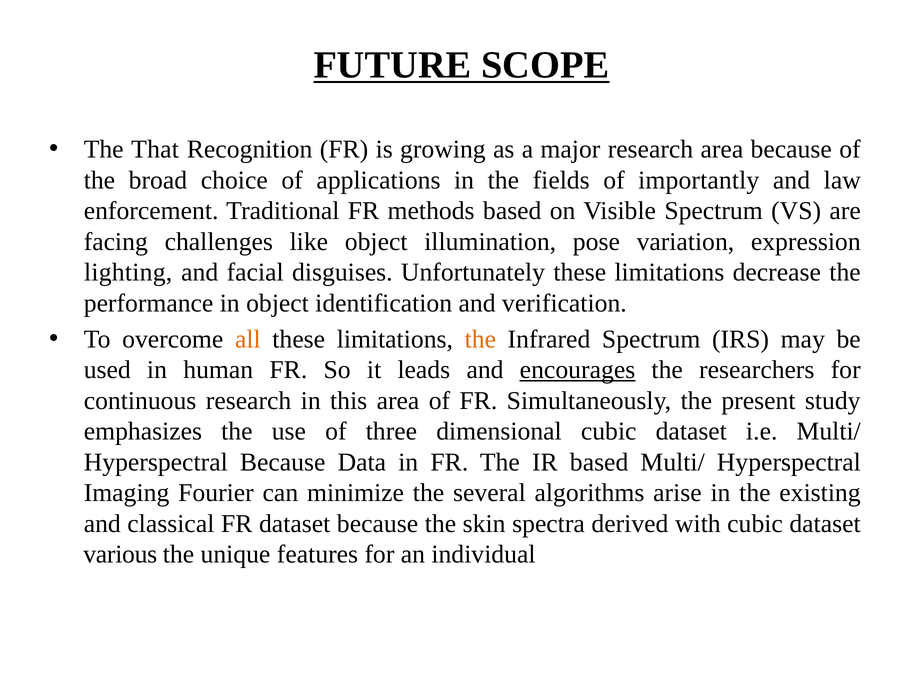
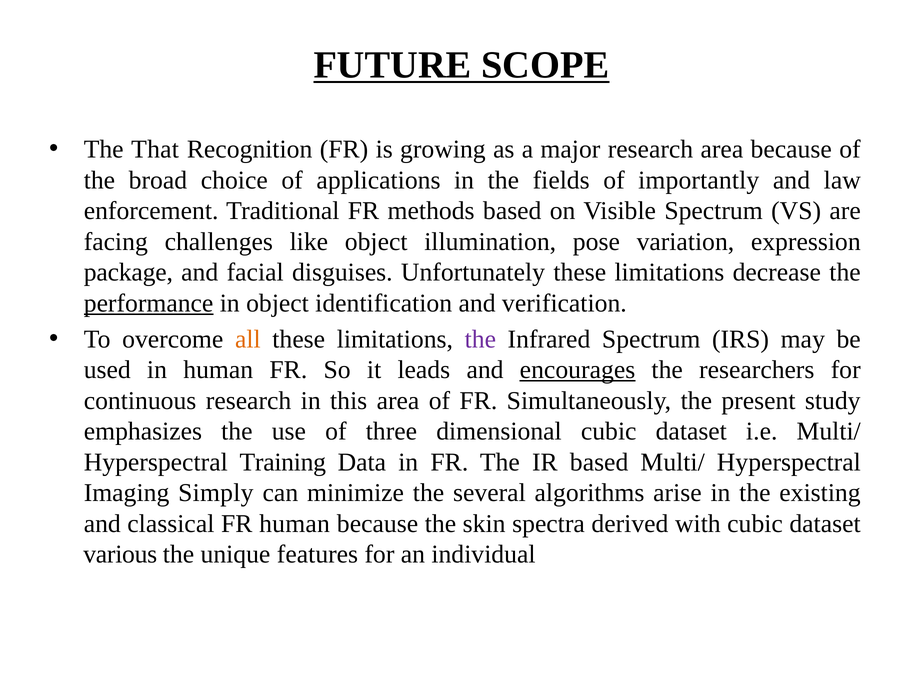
lighting: lighting -> package
performance underline: none -> present
the at (480, 339) colour: orange -> purple
Hyperspectral Because: Because -> Training
Fourier: Fourier -> Simply
FR dataset: dataset -> human
